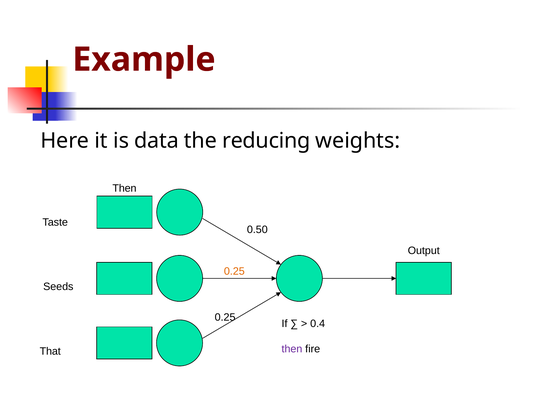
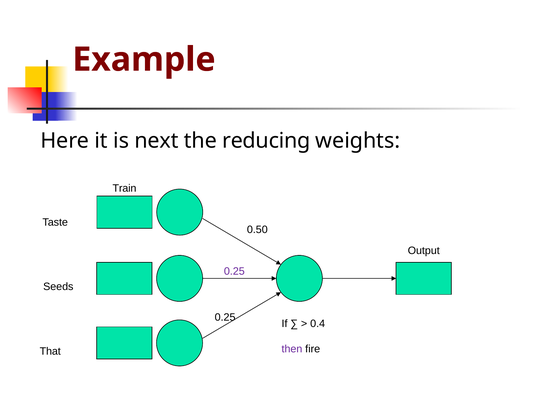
data: data -> next
Then at (124, 188): Then -> Train
0.25 at (234, 271) colour: orange -> purple
